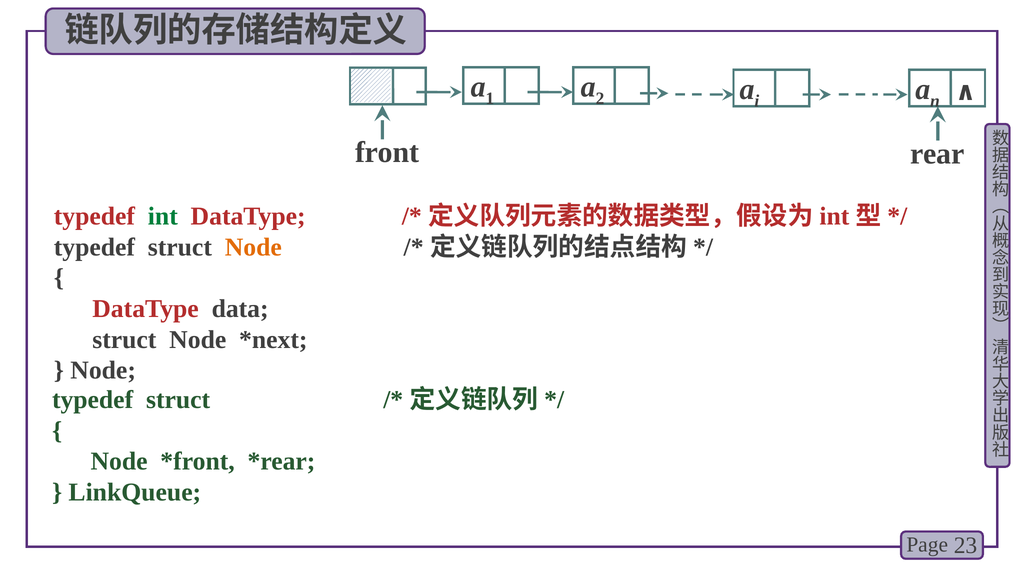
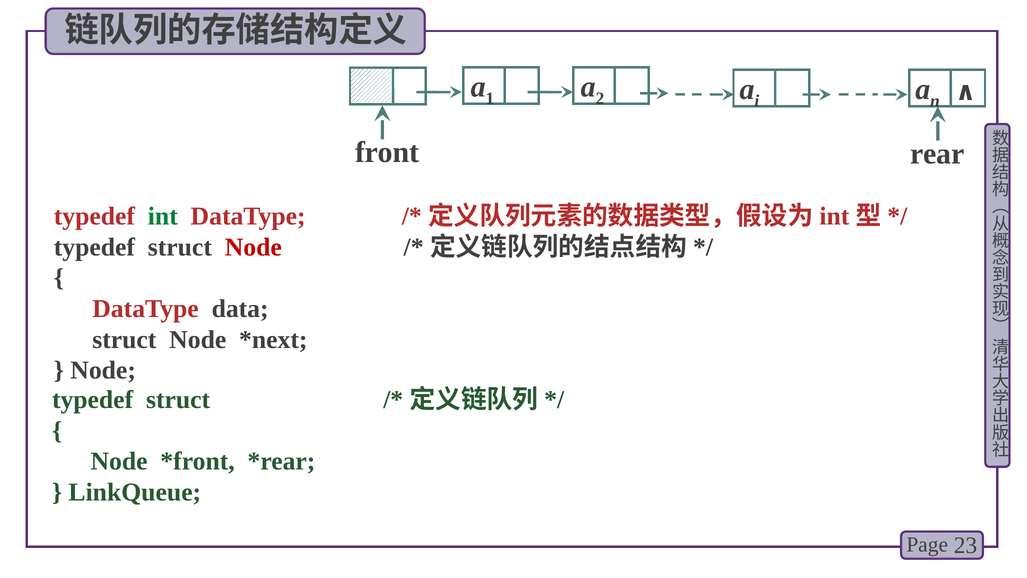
Node at (253, 247) colour: orange -> red
